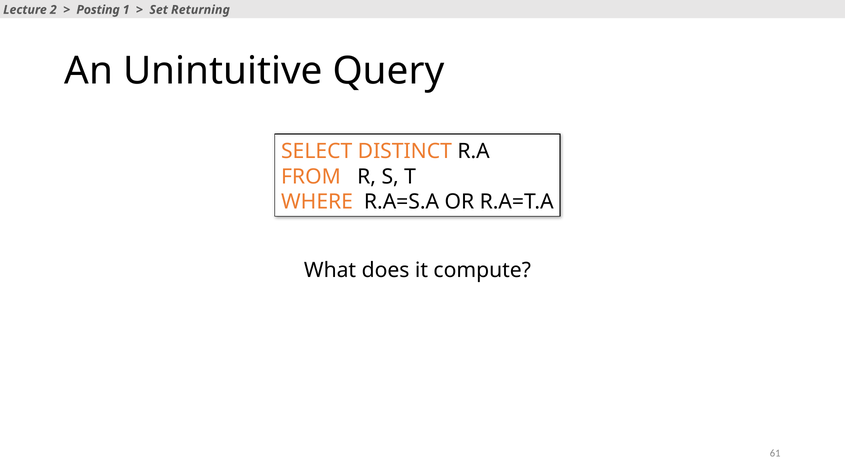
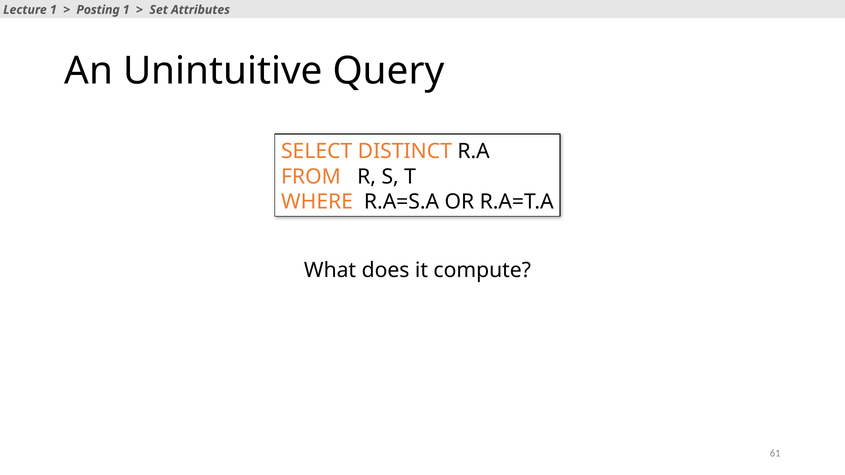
Lecture 2: 2 -> 1
Returning: Returning -> Attributes
